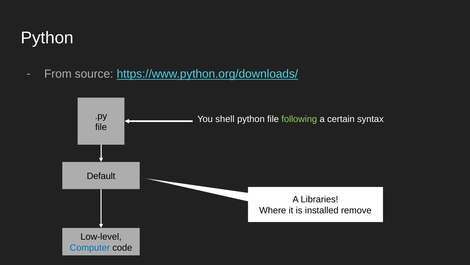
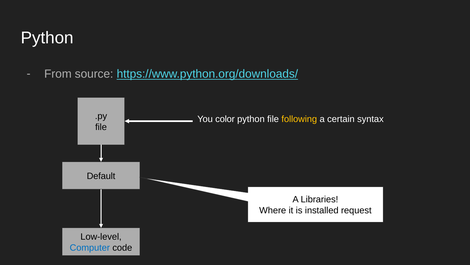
shell: shell -> color
following colour: light green -> yellow
remove: remove -> request
